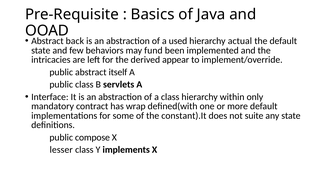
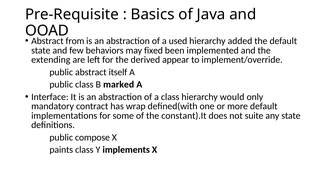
back: back -> from
actual: actual -> added
fund: fund -> fixed
intricacies: intricacies -> extending
servlets: servlets -> marked
within: within -> would
lesser: lesser -> paints
